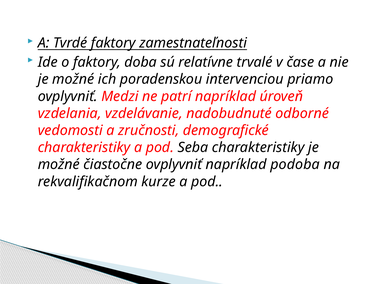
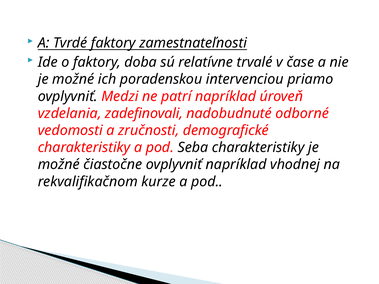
vzdelávanie: vzdelávanie -> zadefinovali
podoba: podoba -> vhodnej
